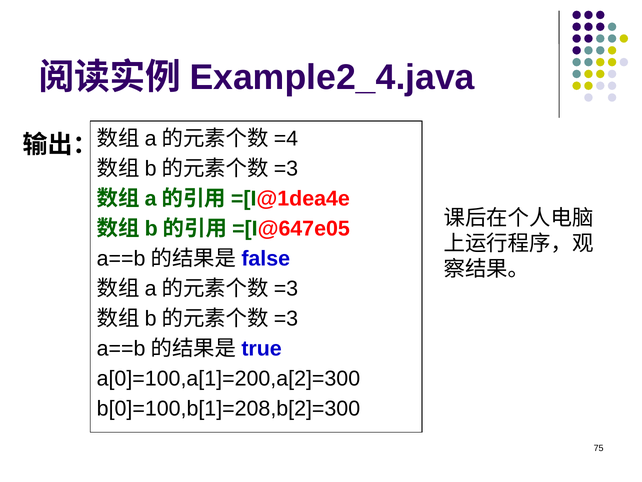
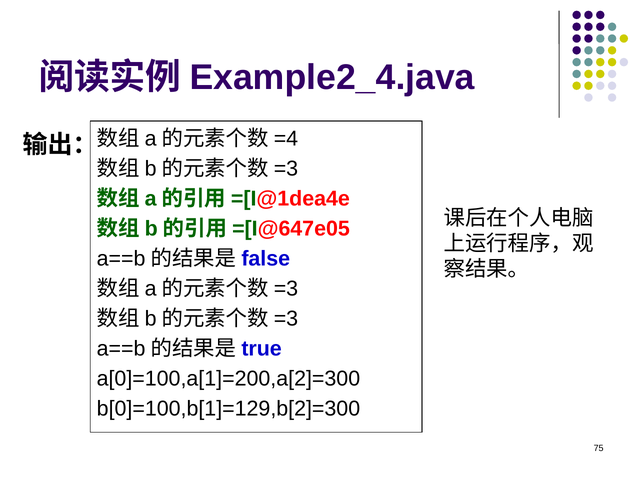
b[0]=100,b[1]=208,b[2]=300: b[0]=100,b[1]=208,b[2]=300 -> b[0]=100,b[1]=129,b[2]=300
